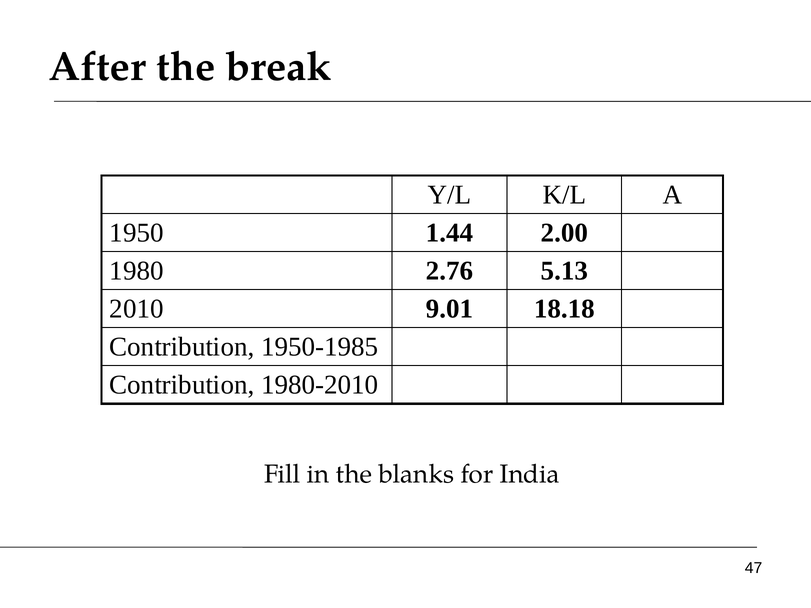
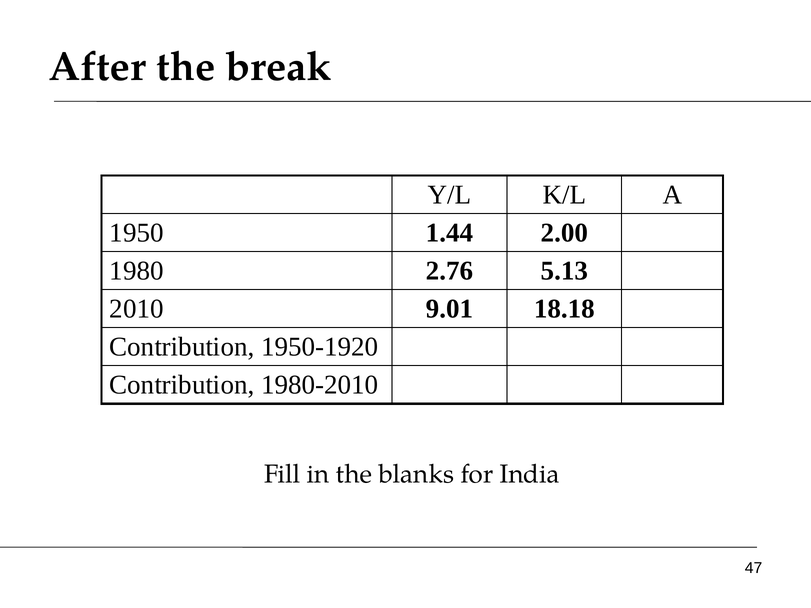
1950-1985: 1950-1985 -> 1950-1920
